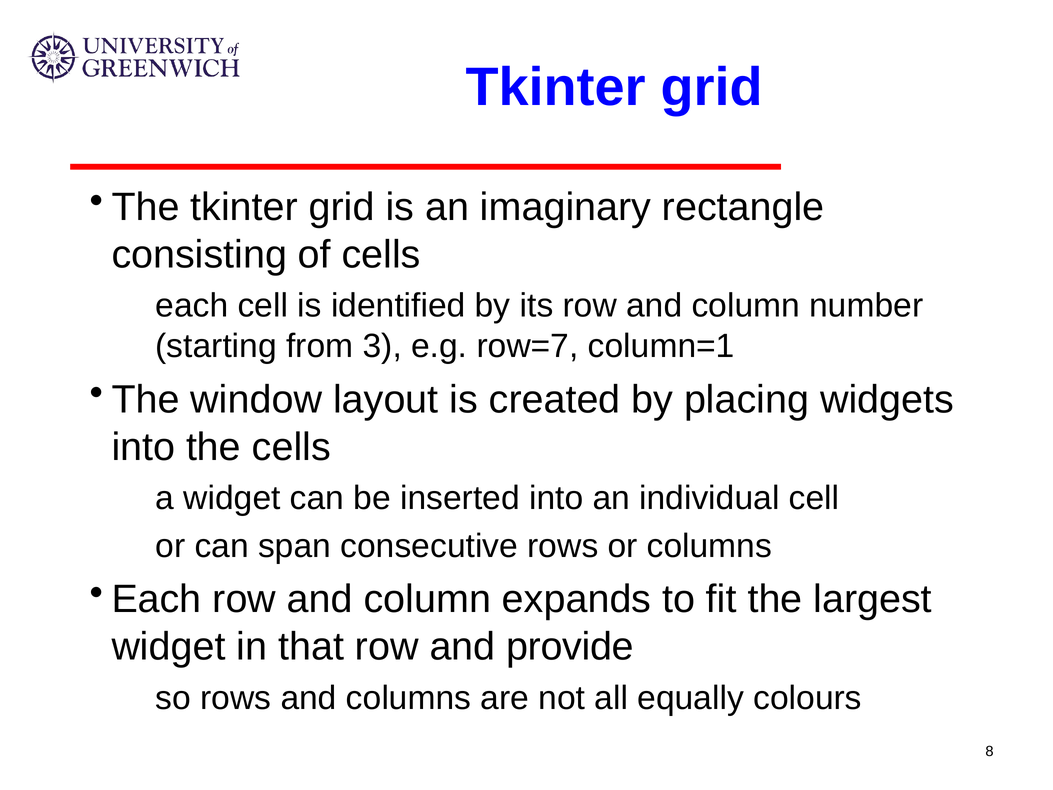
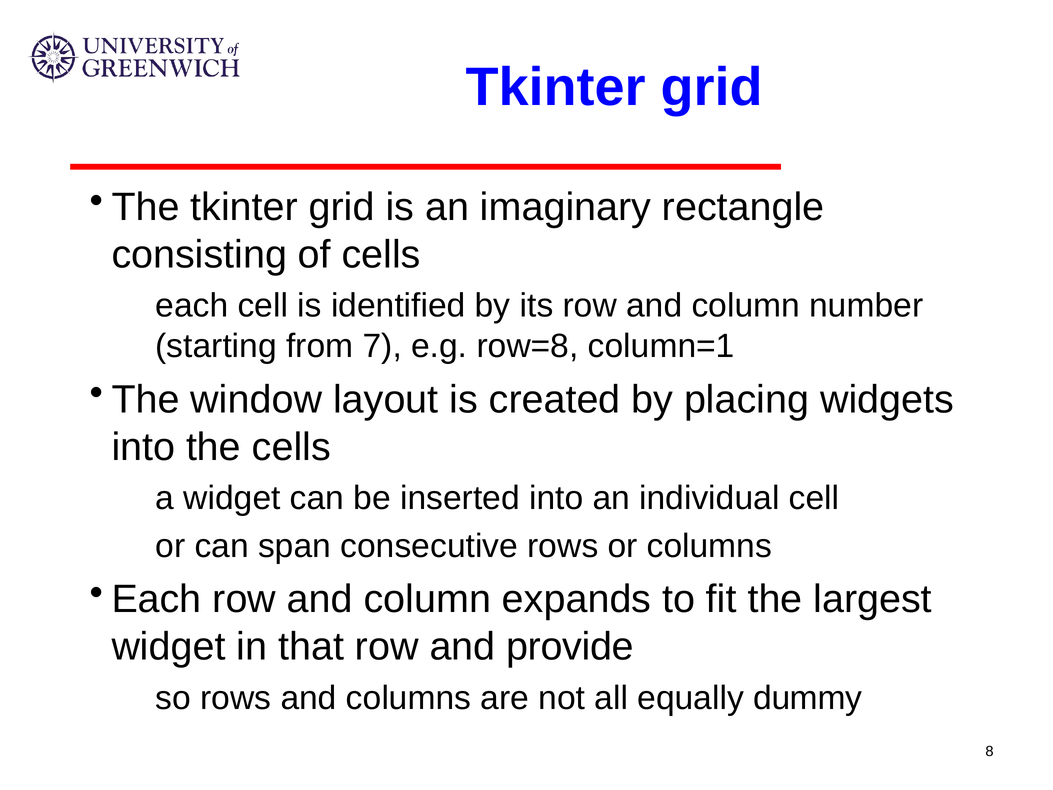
3: 3 -> 7
row=7: row=7 -> row=8
colours: colours -> dummy
